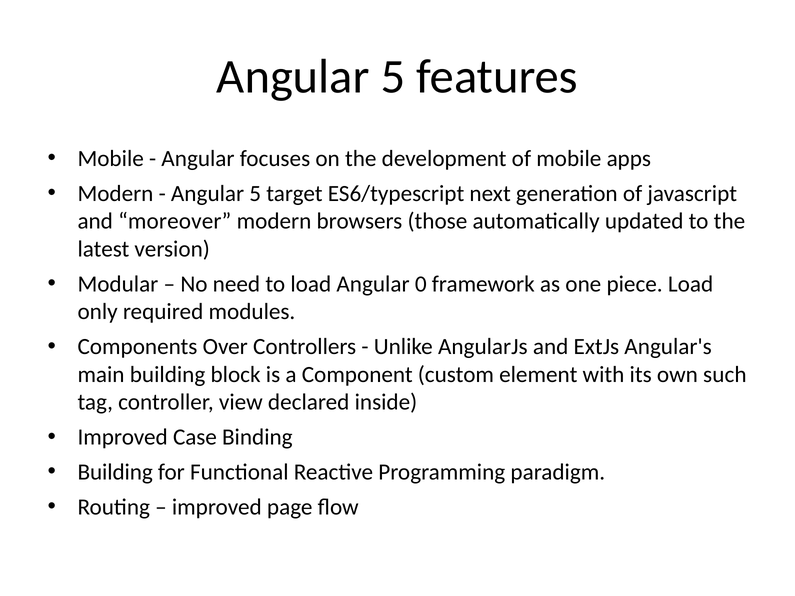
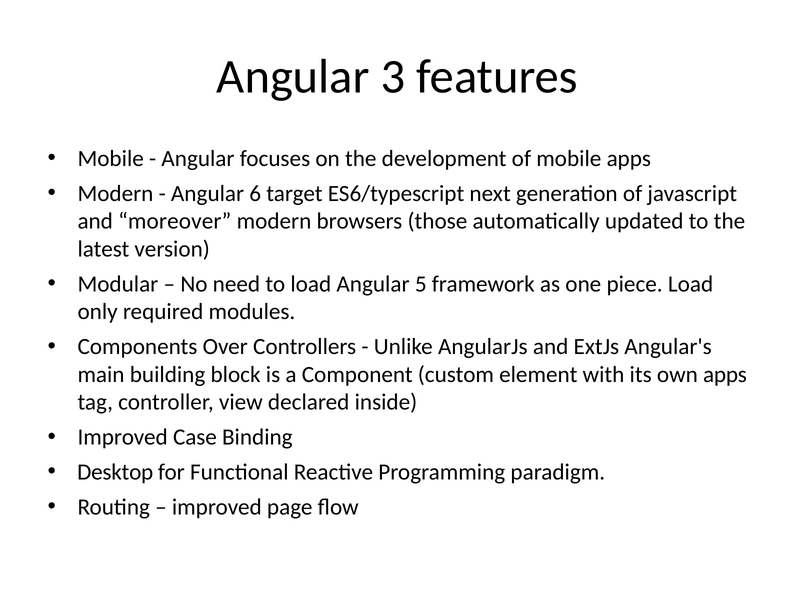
5 at (393, 77): 5 -> 3
5 at (255, 194): 5 -> 6
0: 0 -> 5
own such: such -> apps
Building at (115, 472): Building -> Desktop
